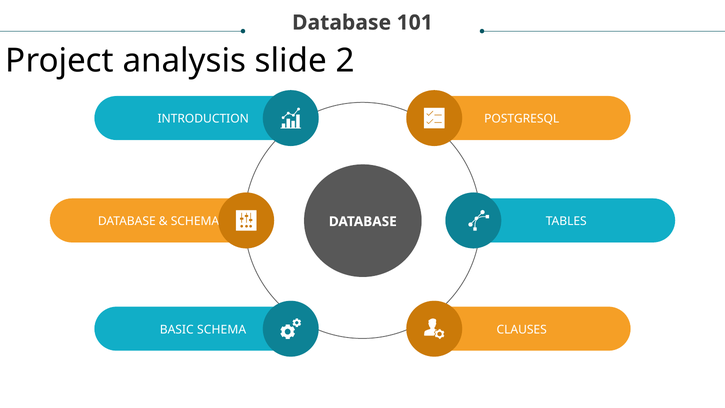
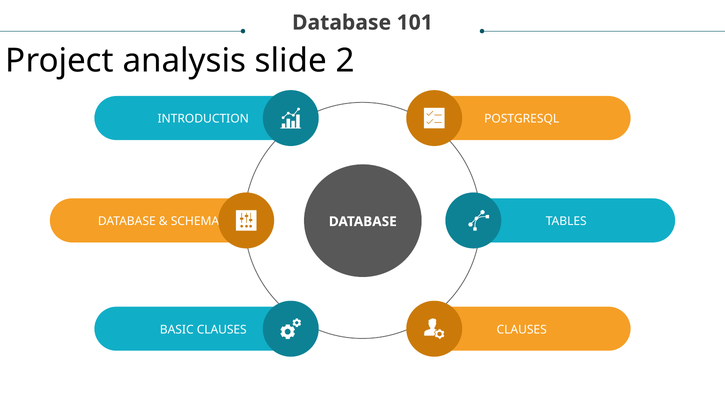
BASIC SCHEMA: SCHEMA -> CLAUSES
